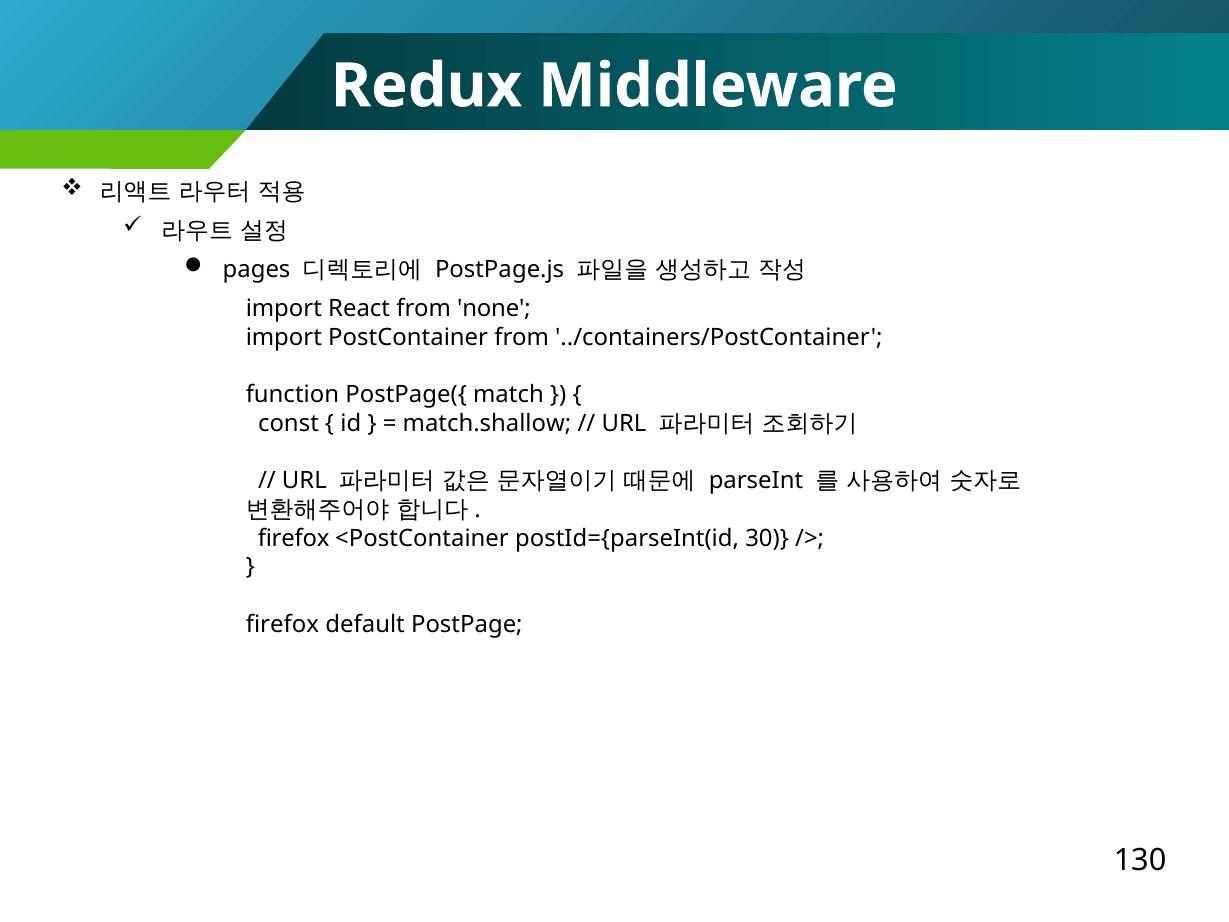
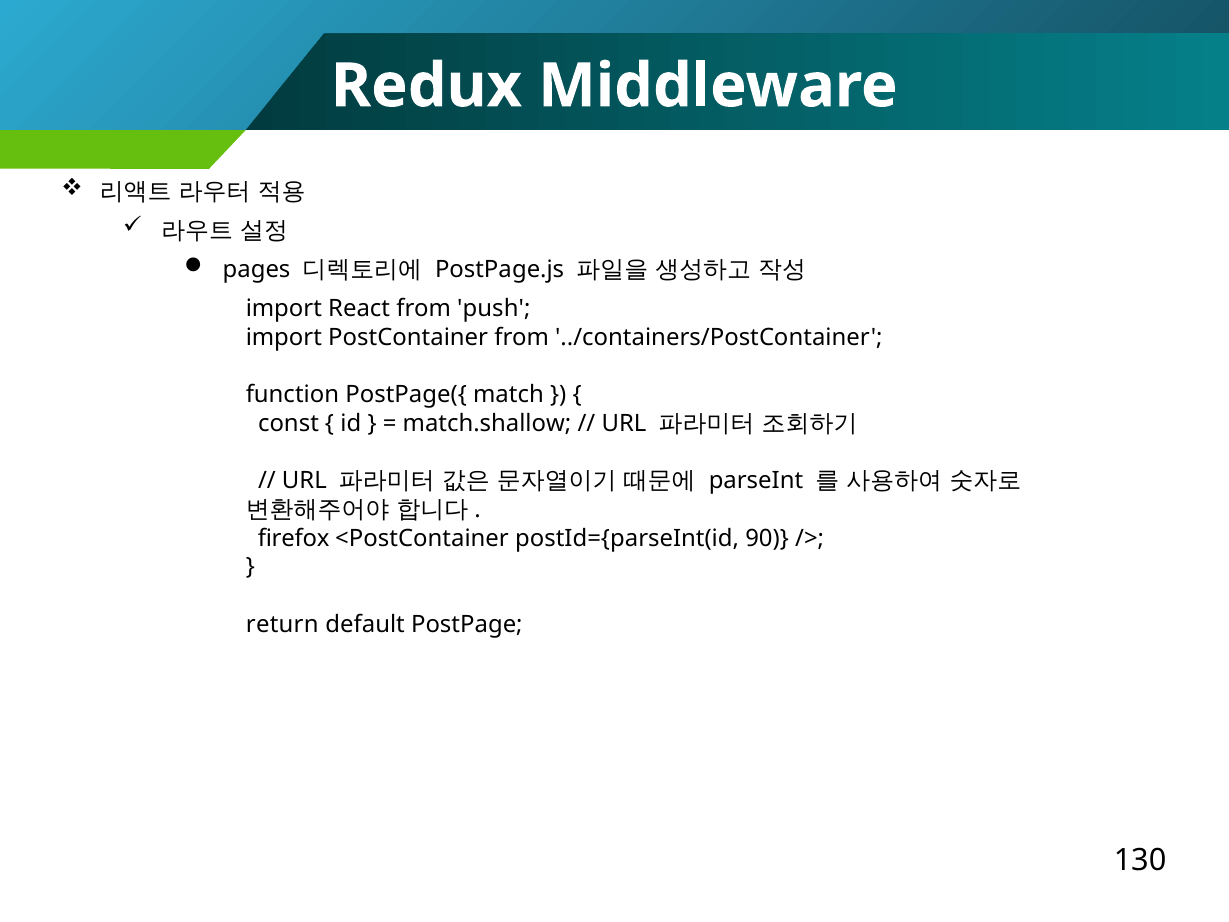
none: none -> push
30: 30 -> 90
firefox at (282, 624): firefox -> return
